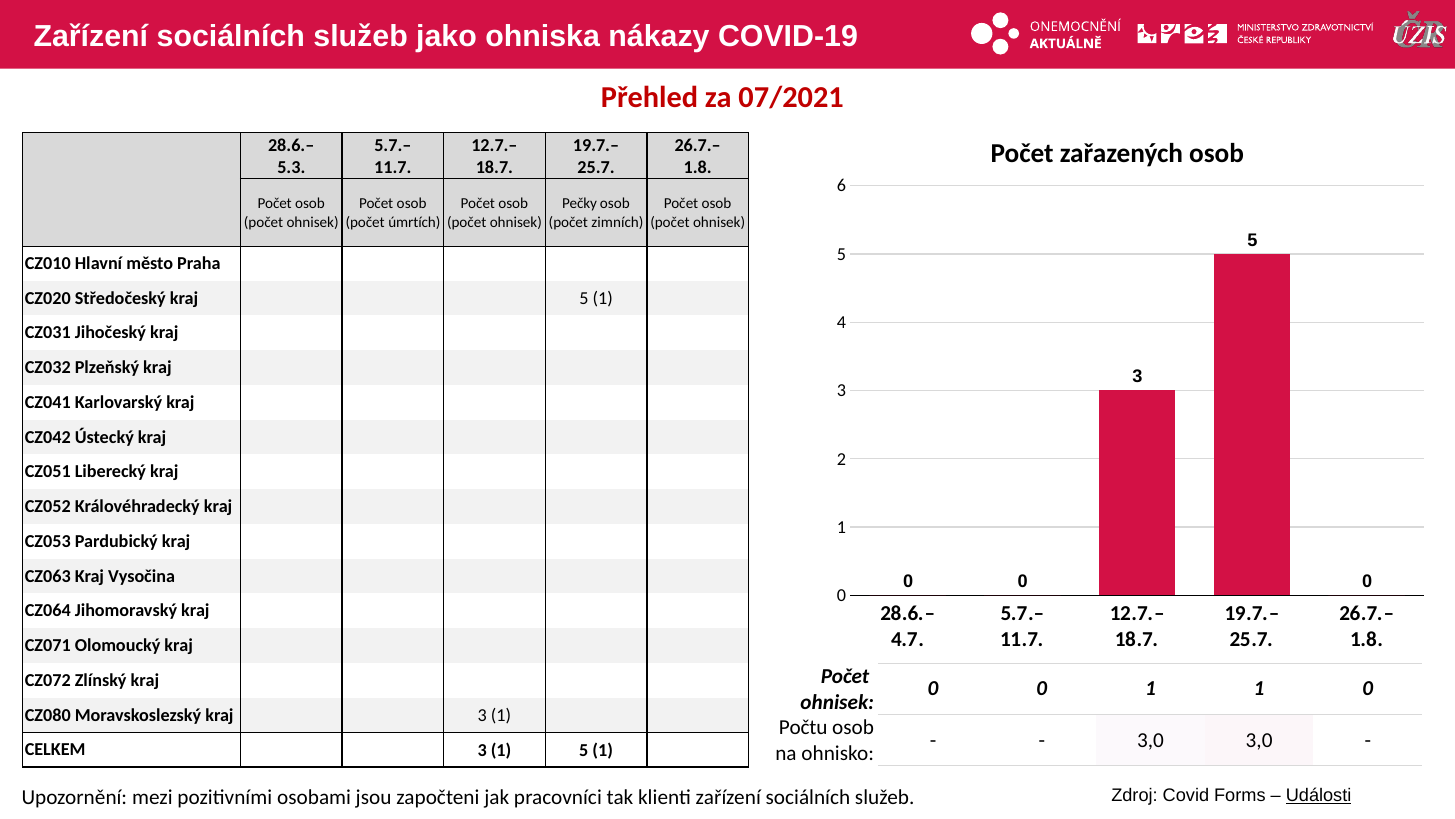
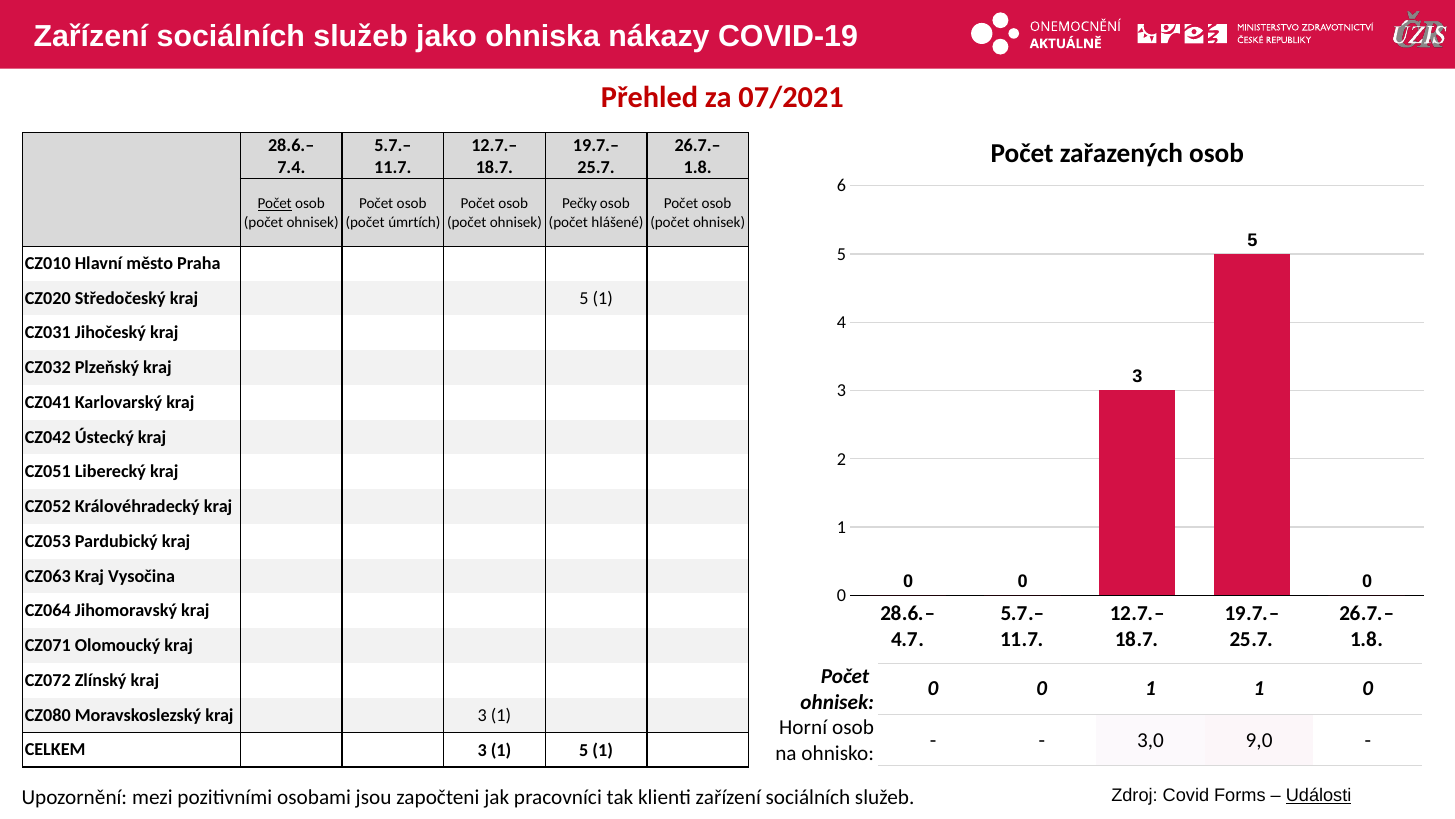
5.3: 5.3 -> 7.4
Počet at (275, 203) underline: none -> present
zimních: zimních -> hlášené
Počtu: Počtu -> Horní
3,0 3,0: 3,0 -> 9,0
